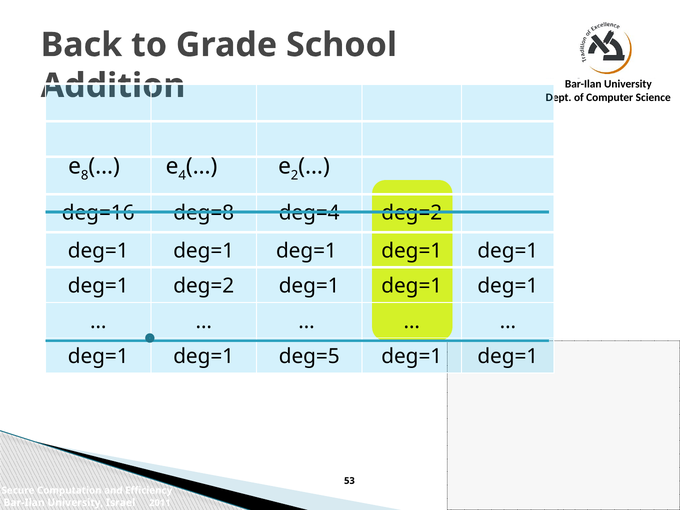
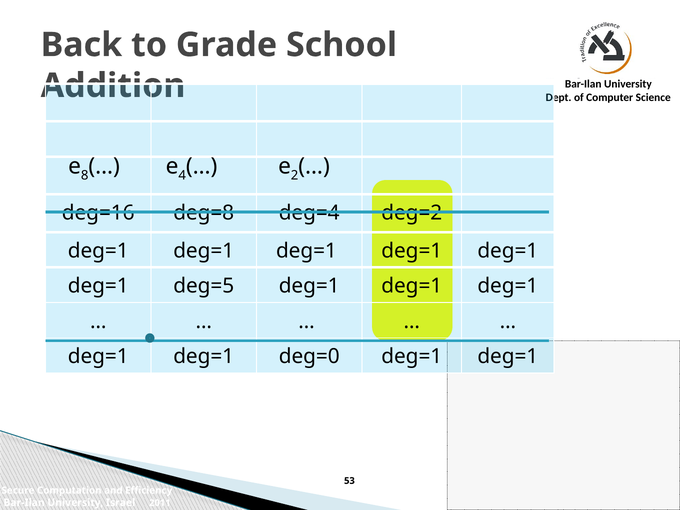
deg=1 deg=2: deg=2 -> deg=5
deg=5: deg=5 -> deg=0
